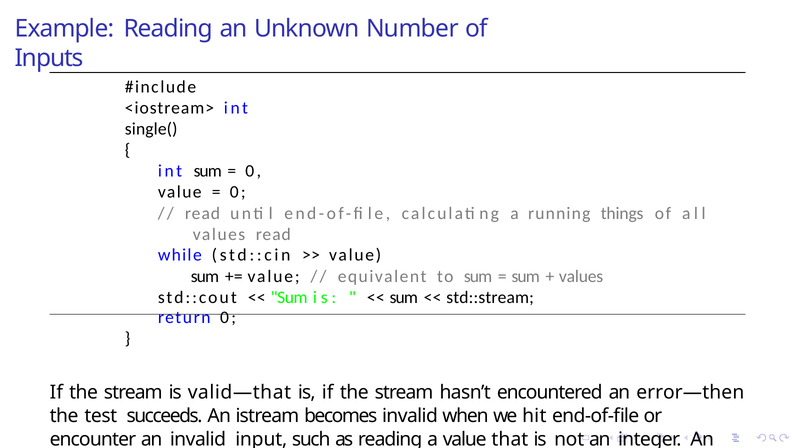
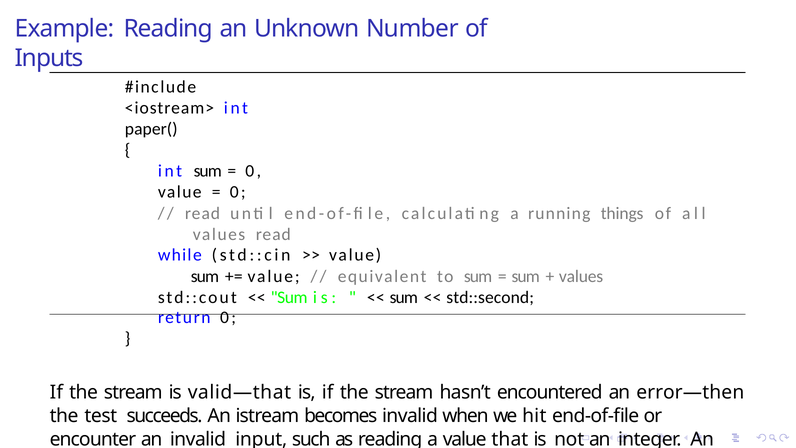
single(: single( -> paper(
std::stream: std::stream -> std::second
